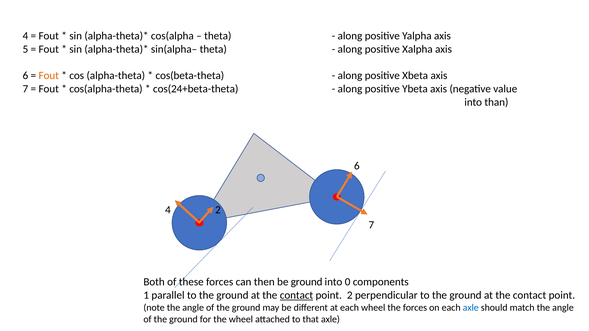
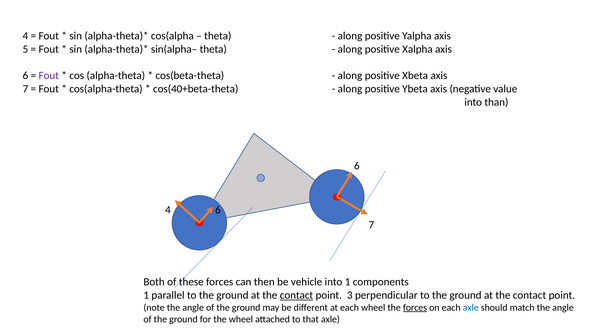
Fout at (49, 76) colour: orange -> purple
cos(24+beta-theta: cos(24+beta-theta -> cos(40+beta-theta
4 2: 2 -> 6
be ground: ground -> vehicle
into 0: 0 -> 1
point 2: 2 -> 3
forces at (415, 308) underline: none -> present
